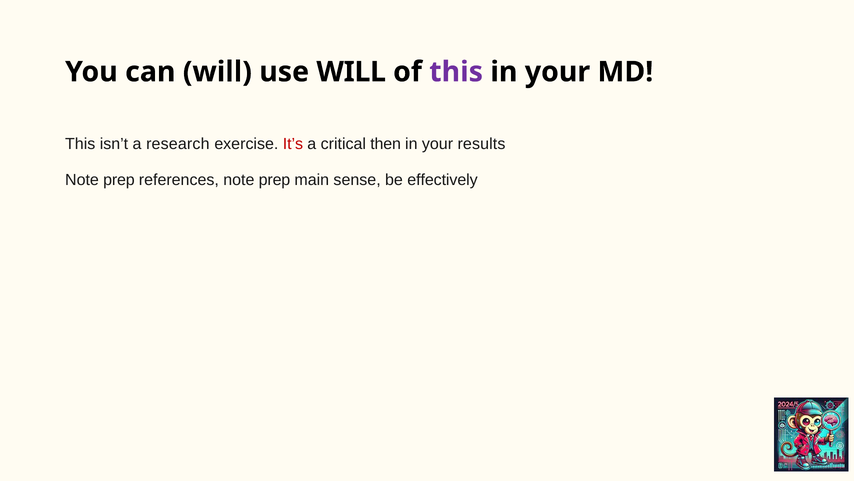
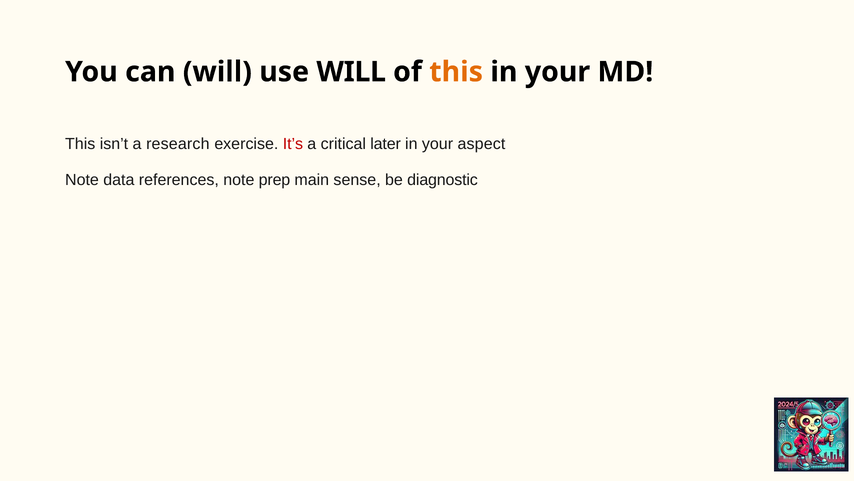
this at (456, 72) colour: purple -> orange
then: then -> later
results: results -> aspect
prep at (119, 180): prep -> data
effectively: effectively -> diagnostic
